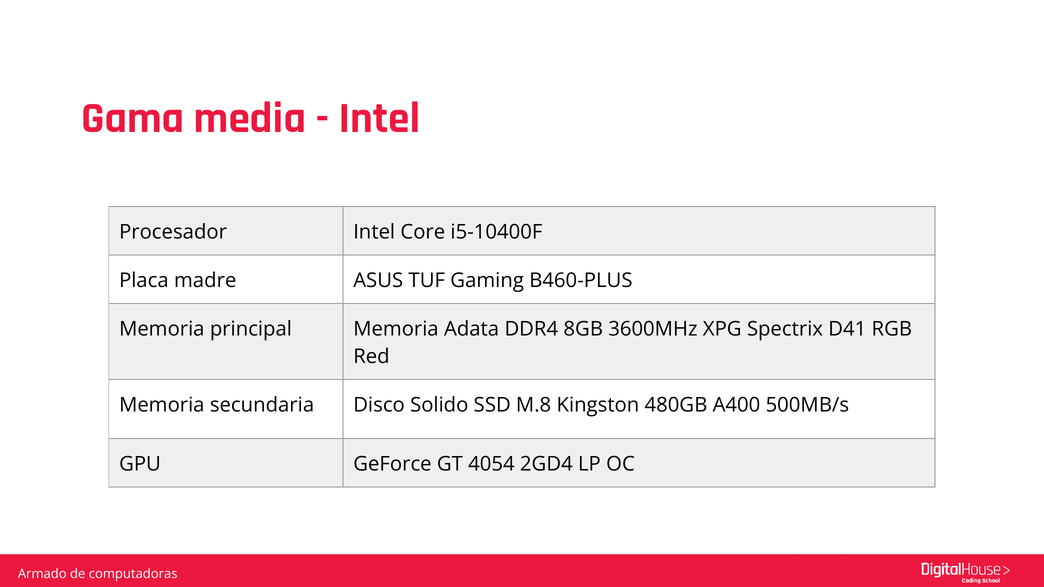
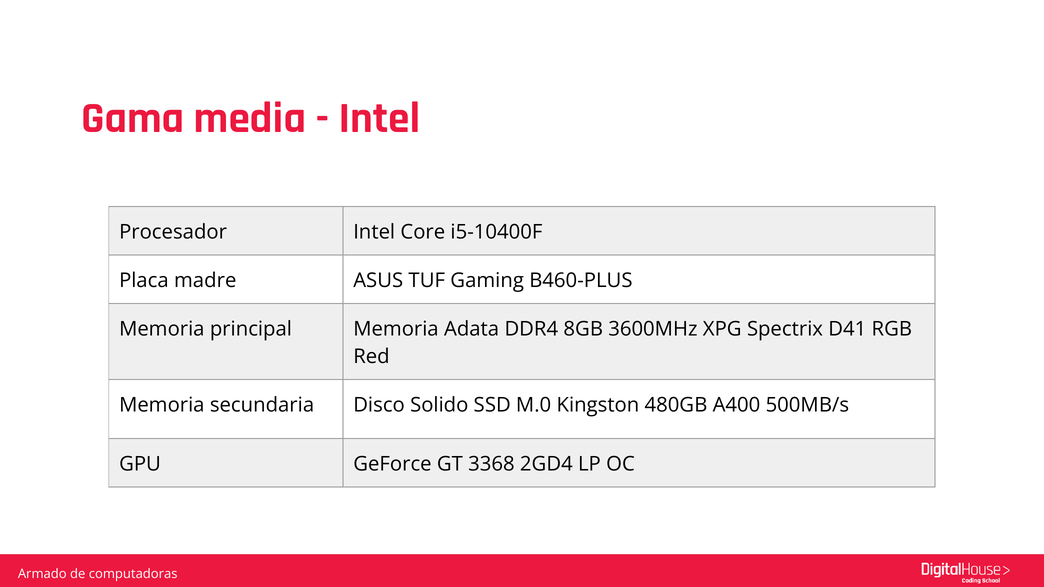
M.8: M.8 -> M.0
4054: 4054 -> 3368
